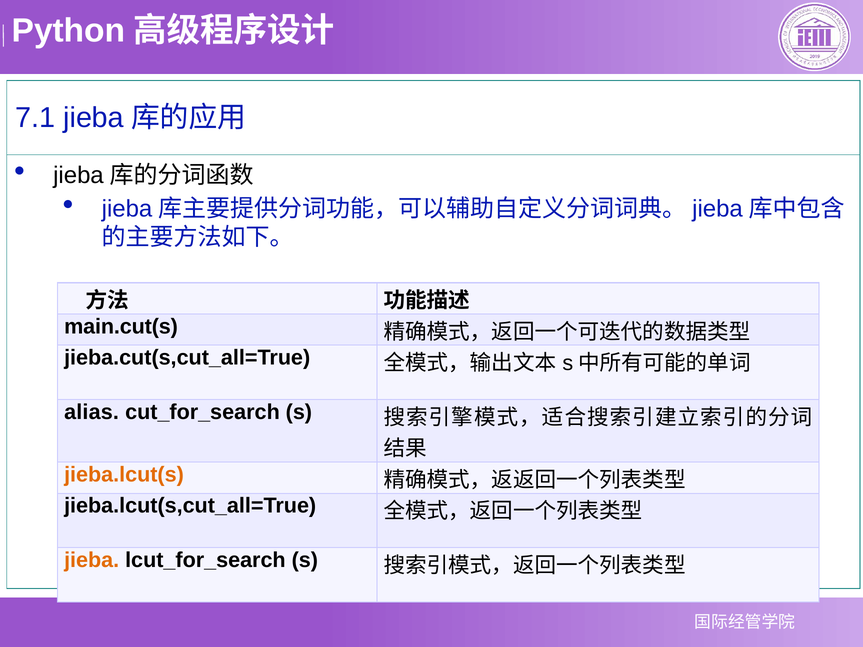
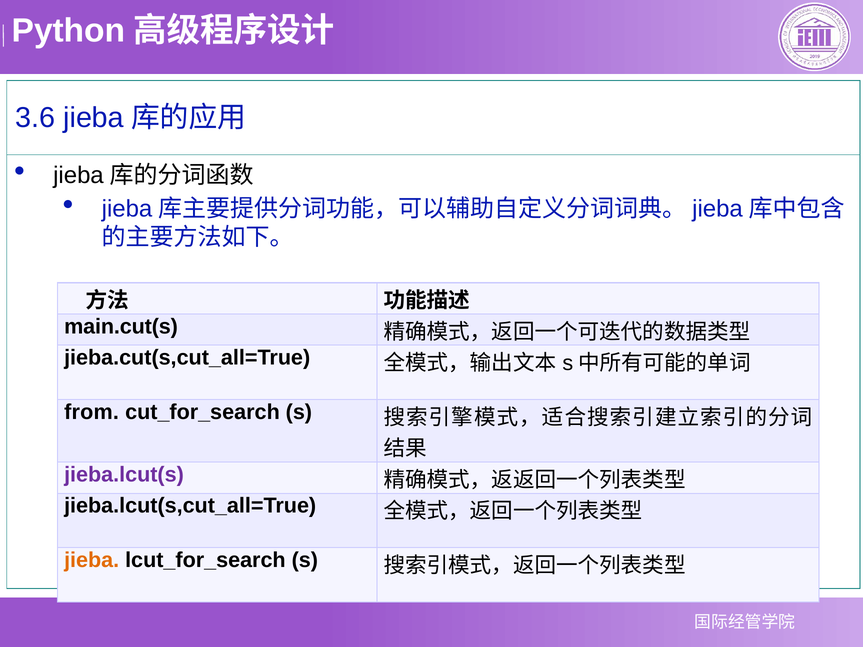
7.1: 7.1 -> 3.6
alias: alias -> from
jieba.lcut(s colour: orange -> purple
